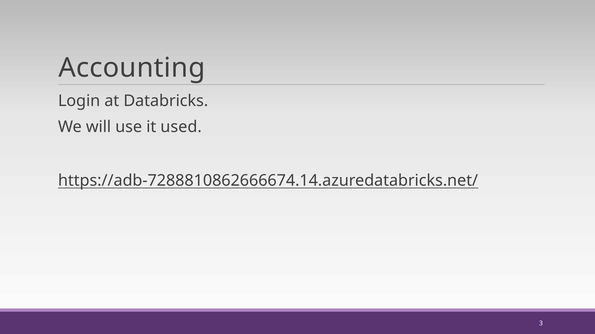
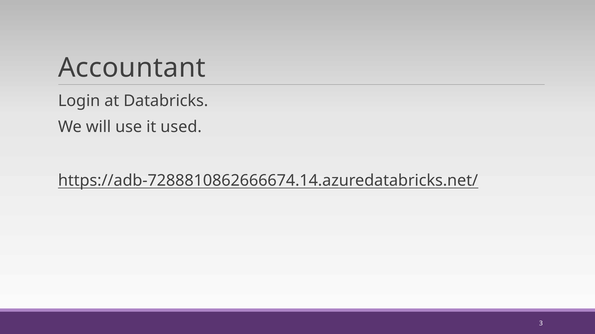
Accounting: Accounting -> Accountant
